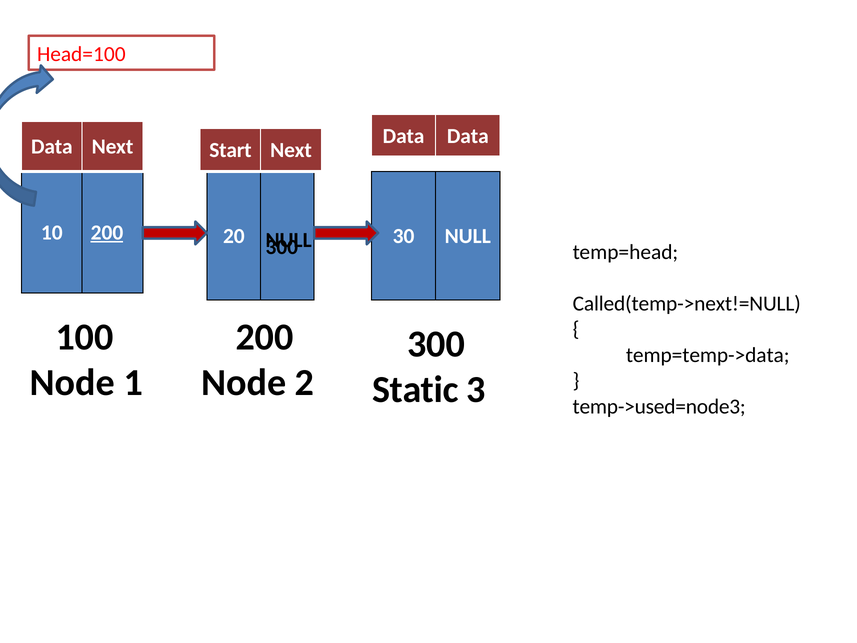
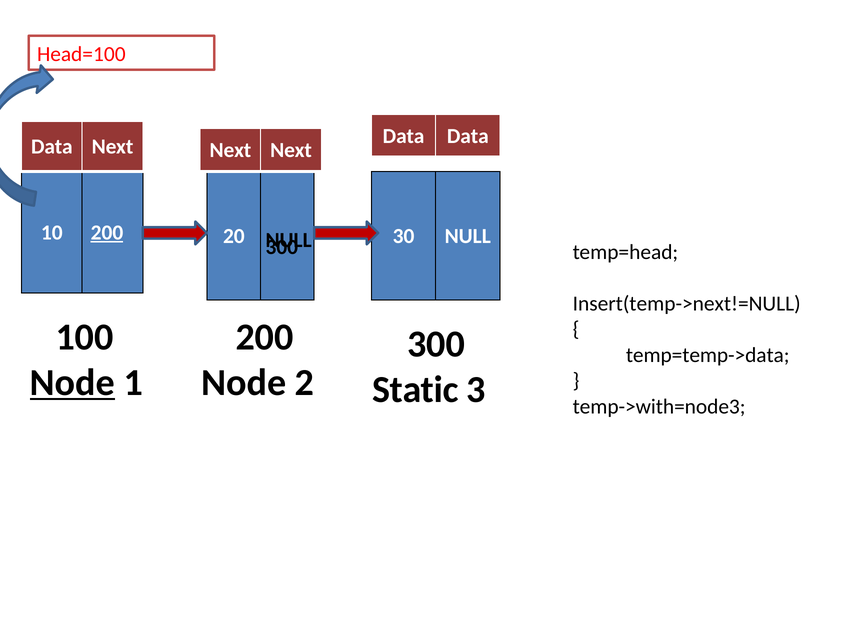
Start at (230, 150): Start -> Next
Called(temp->next!=NULL: Called(temp->next!=NULL -> Insert(temp->next!=NULL
Node at (72, 383) underline: none -> present
temp->used=node3: temp->used=node3 -> temp->with=node3
